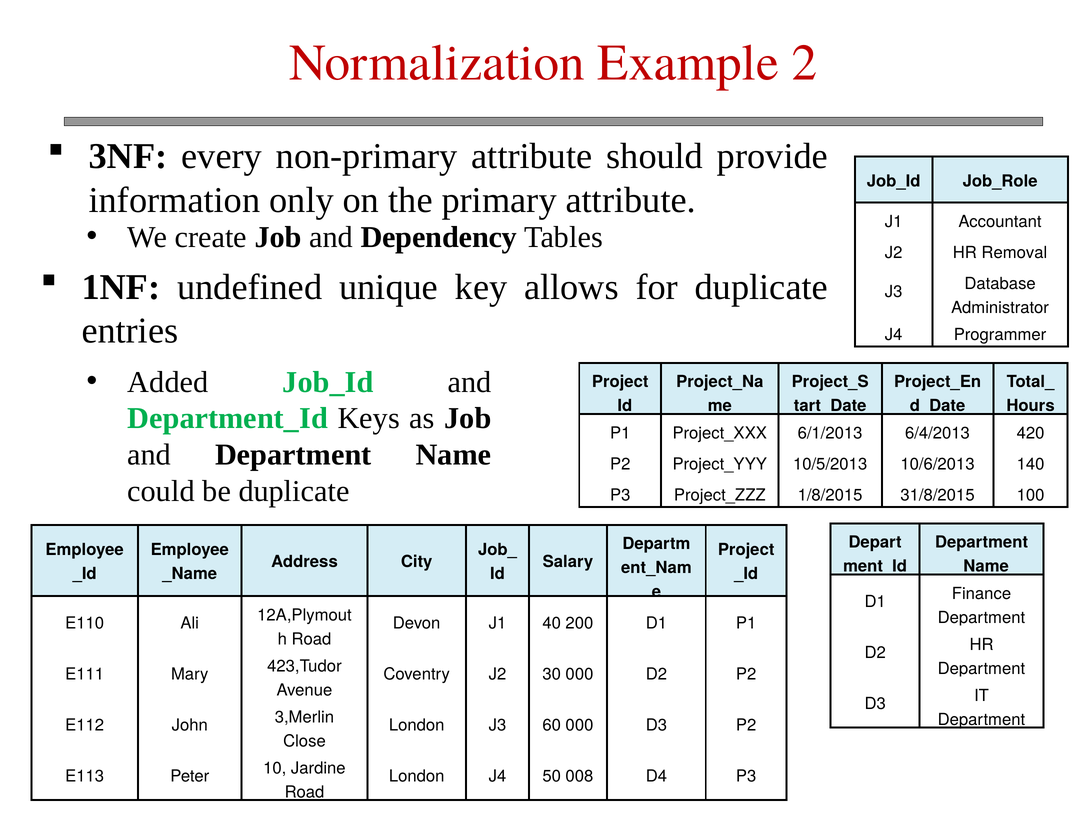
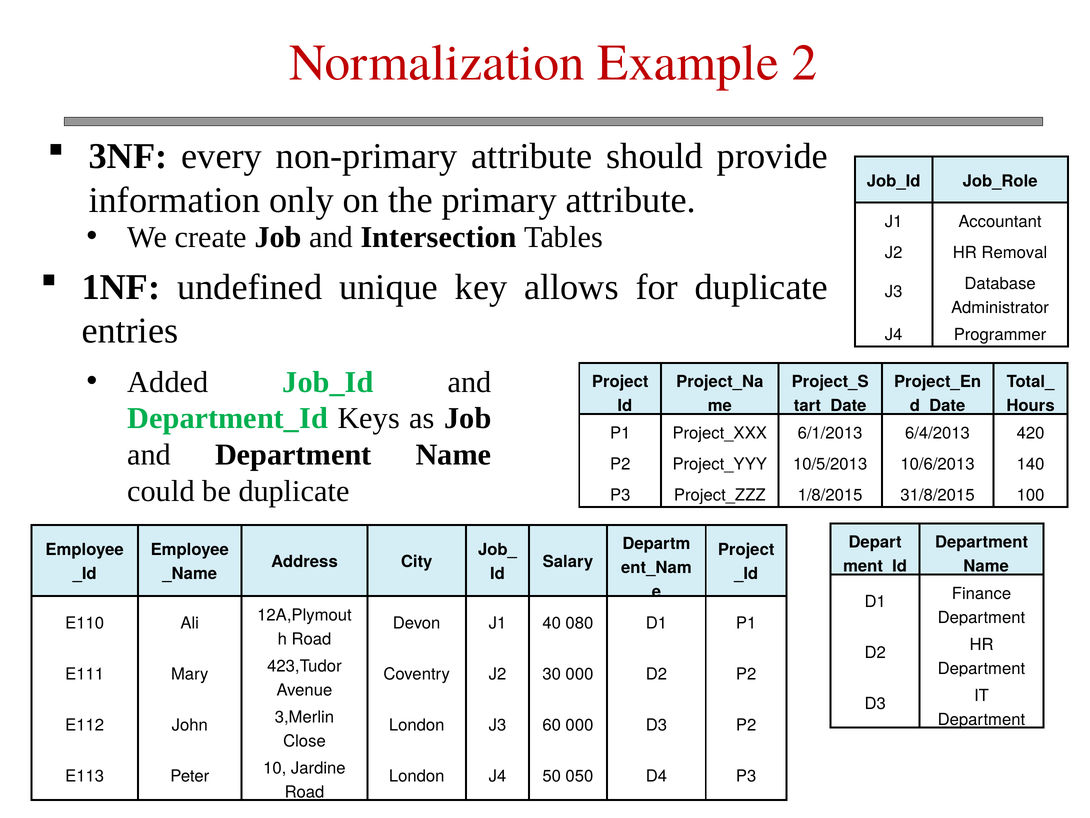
Dependency: Dependency -> Intersection
200: 200 -> 080
008: 008 -> 050
